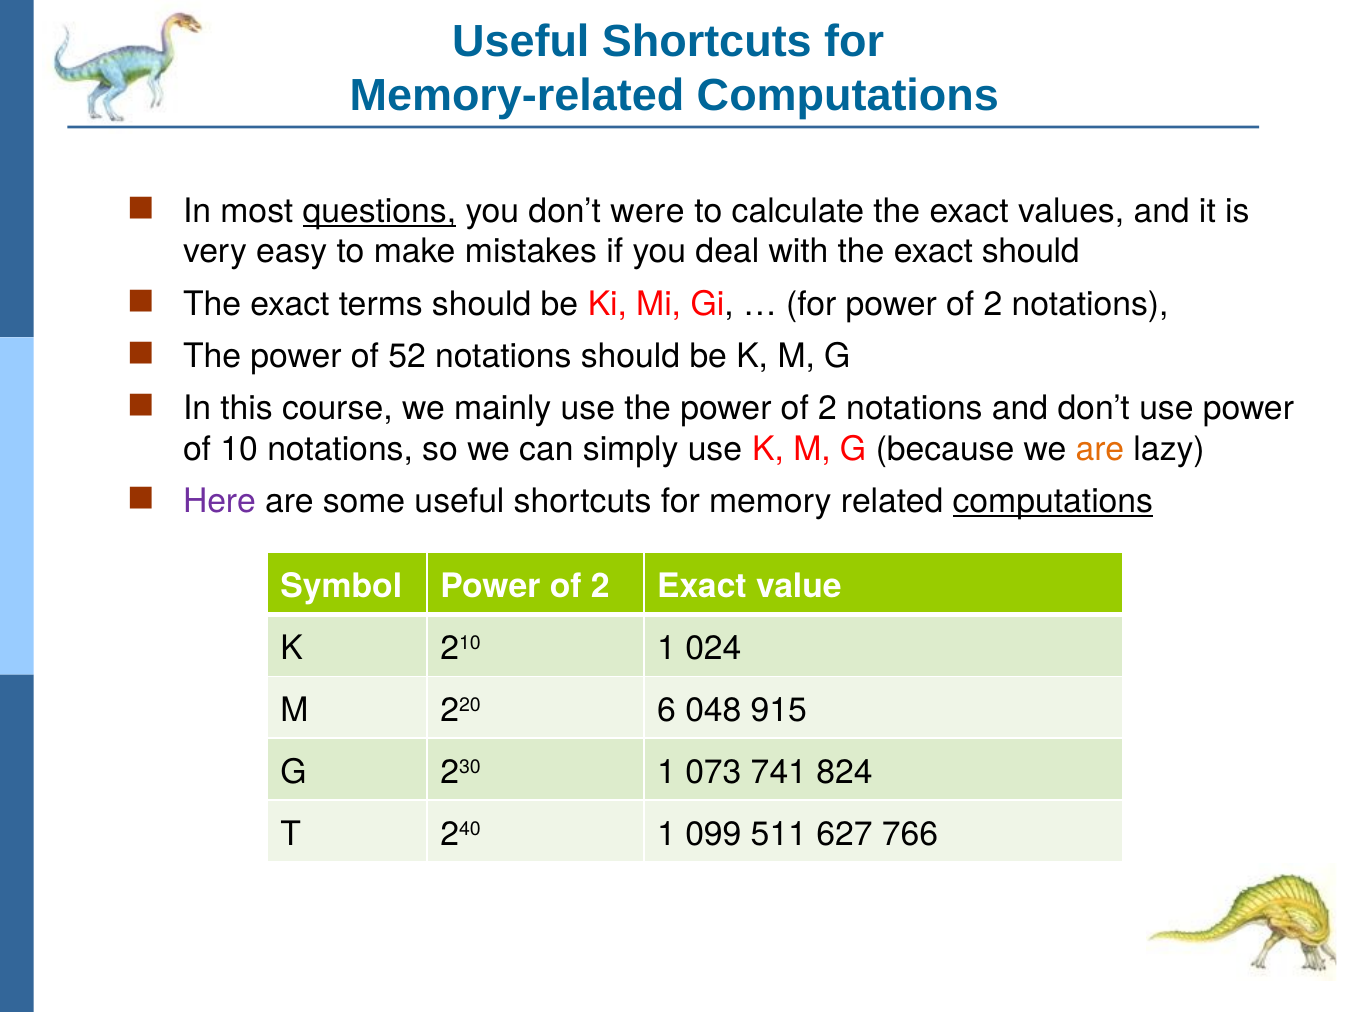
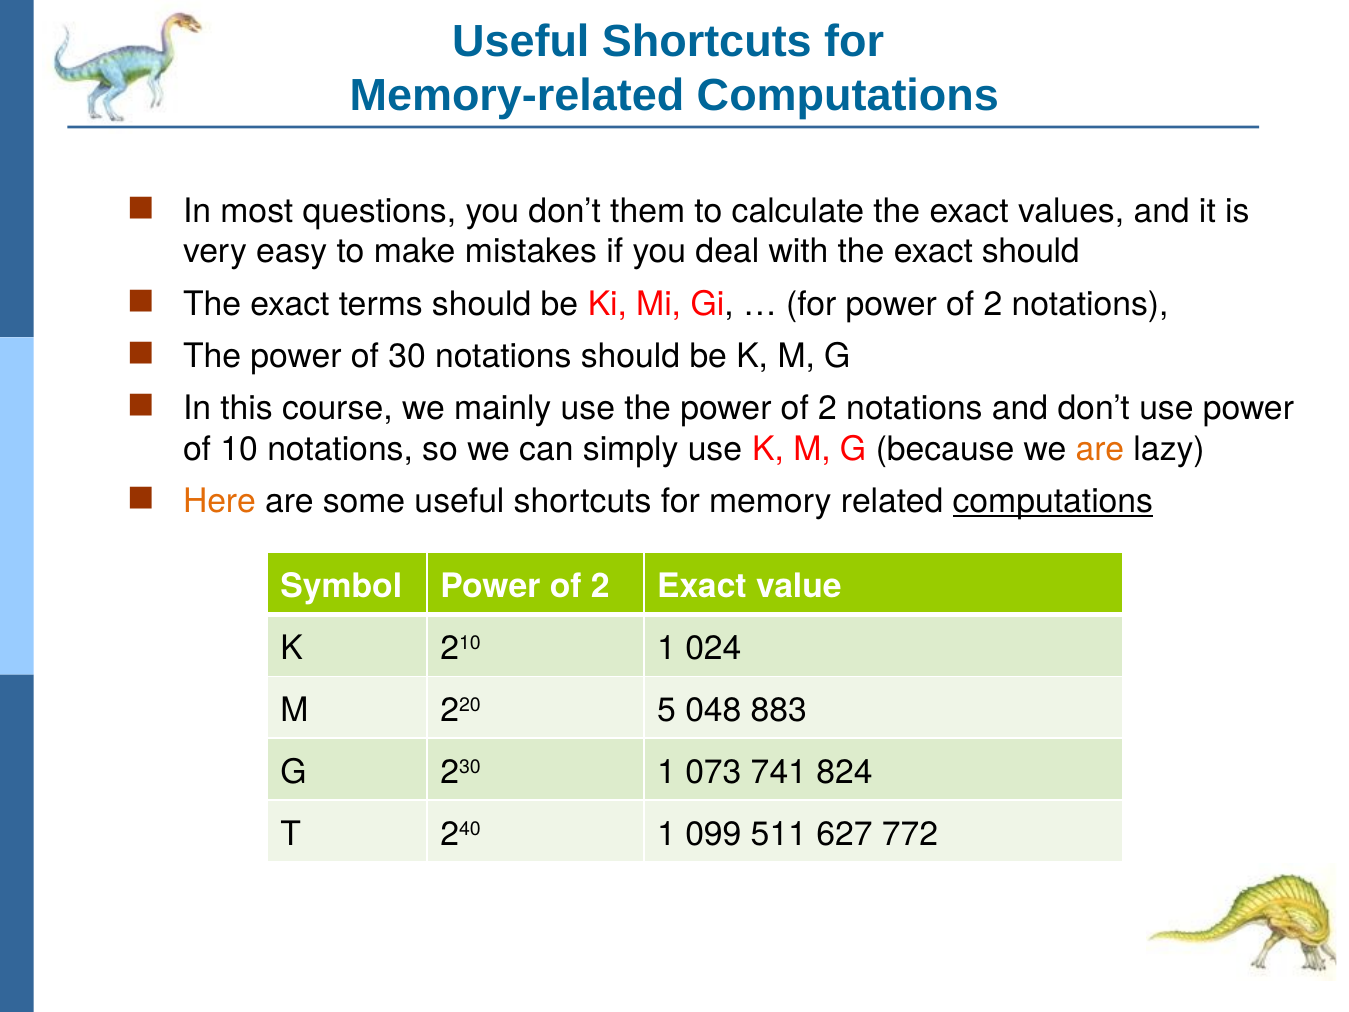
questions underline: present -> none
were: were -> them
52: 52 -> 30
Here colour: purple -> orange
6: 6 -> 5
915: 915 -> 883
766: 766 -> 772
